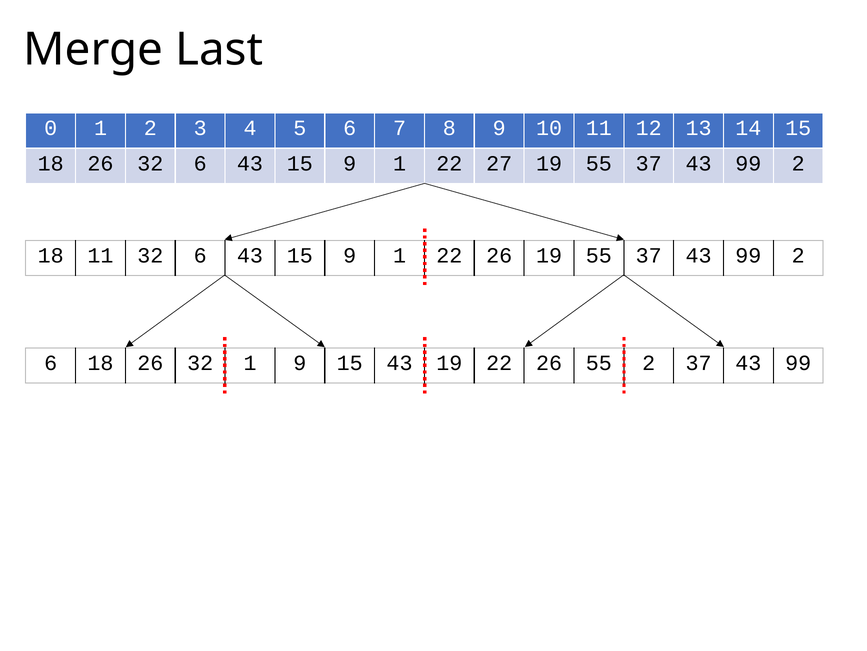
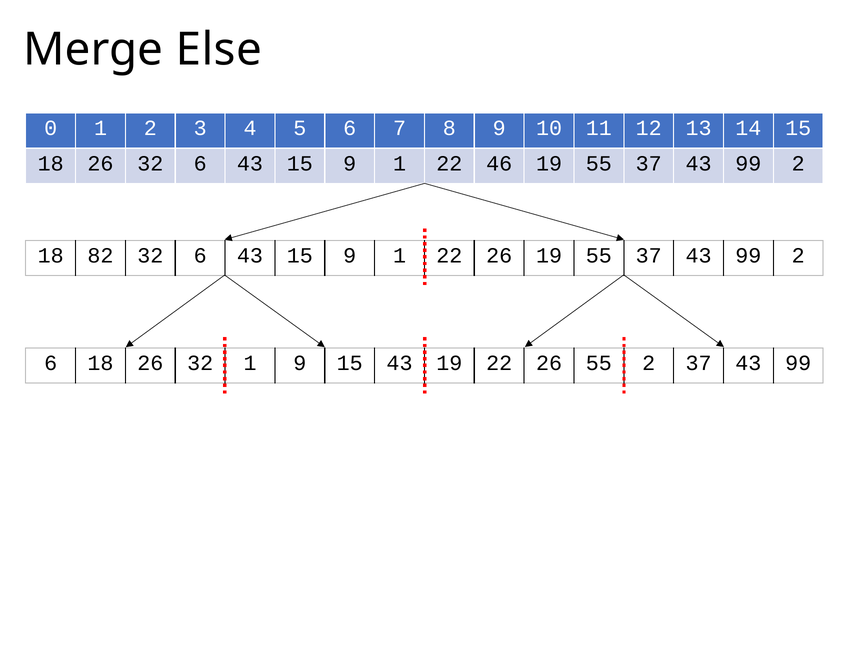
Last: Last -> Else
27: 27 -> 46
18 11: 11 -> 82
